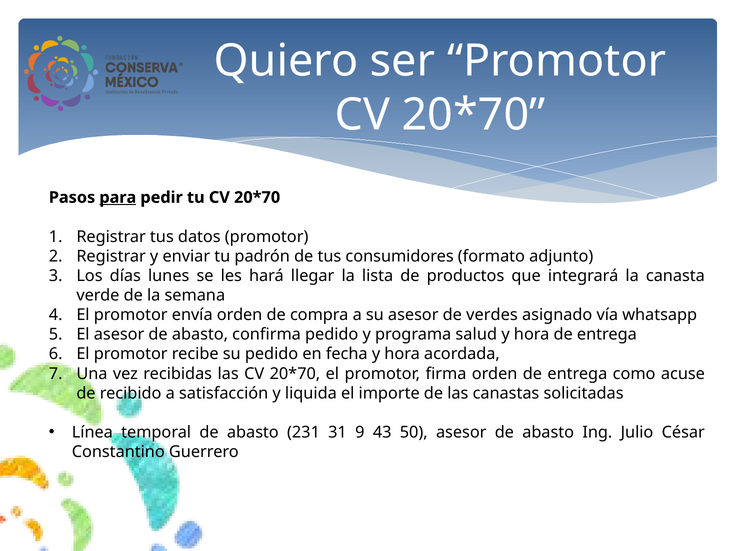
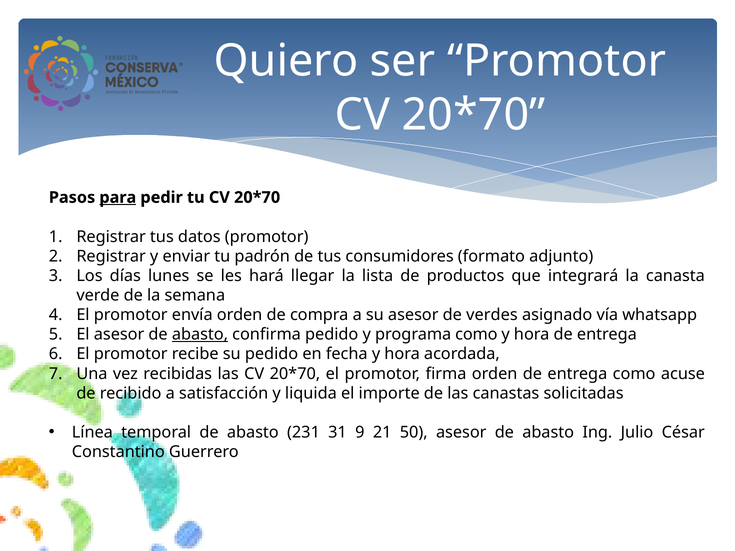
abasto at (200, 335) underline: none -> present
programa salud: salud -> como
43: 43 -> 21
